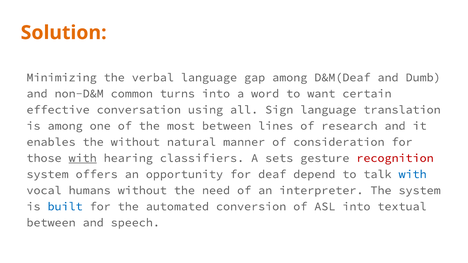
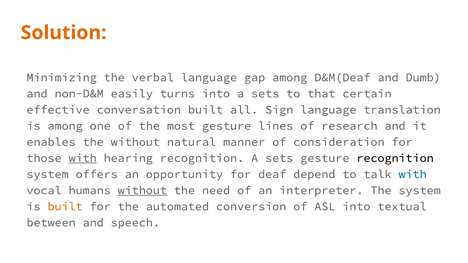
соmmоn: соmmоn -> eаsily
into a word: word -> sets
want: want -> thаt
conversation using: using -> built
most between: between -> gesture
hearing classifiers: classifiers -> recognition
recognition at (395, 158) colour: red -> black
without underline: none -> present
built at (65, 207) colour: blue -> orange
